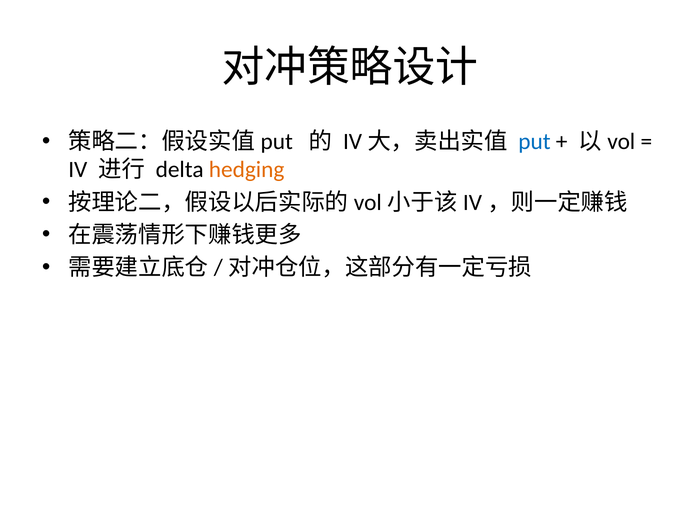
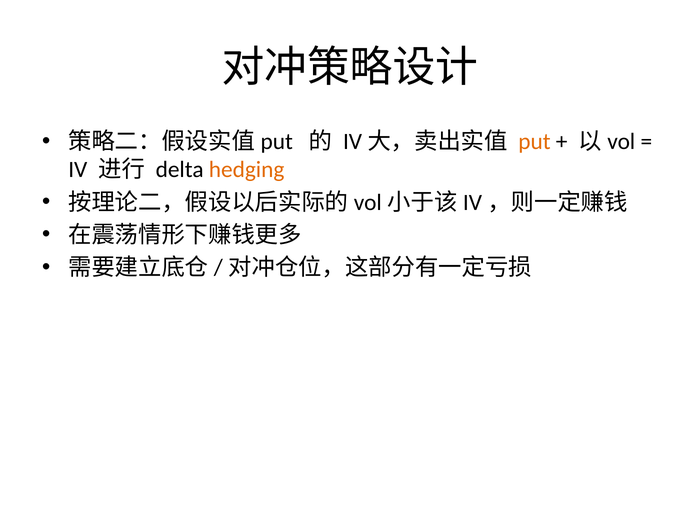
put colour: blue -> orange
